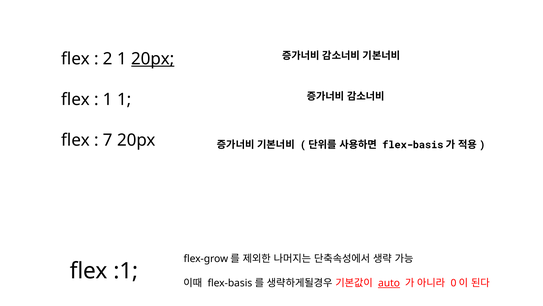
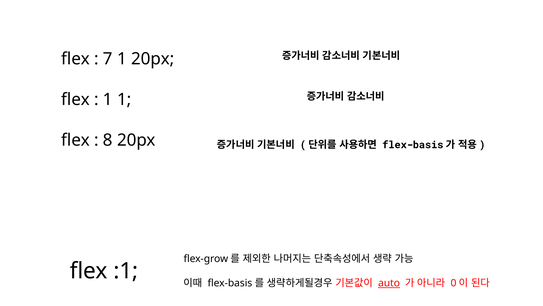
2: 2 -> 7
20px at (153, 59) underline: present -> none
7: 7 -> 8
